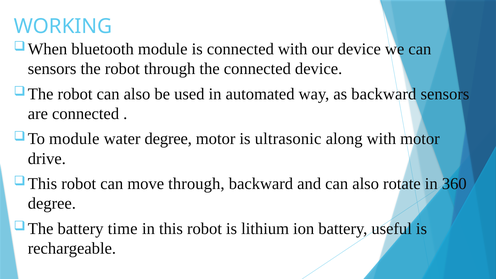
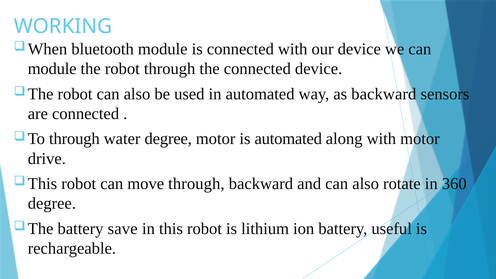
sensors at (52, 69): sensors -> module
module at (74, 139): module -> through
is ultrasonic: ultrasonic -> automated
time: time -> save
